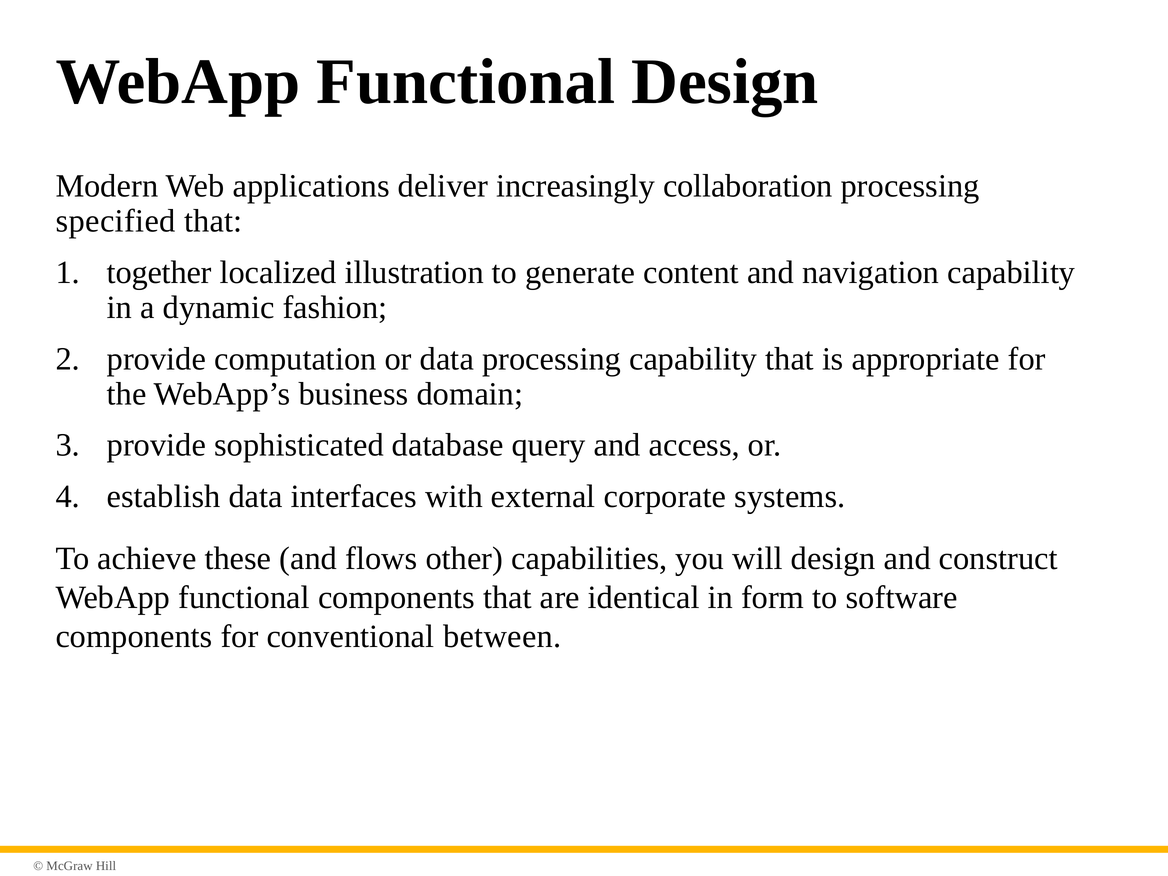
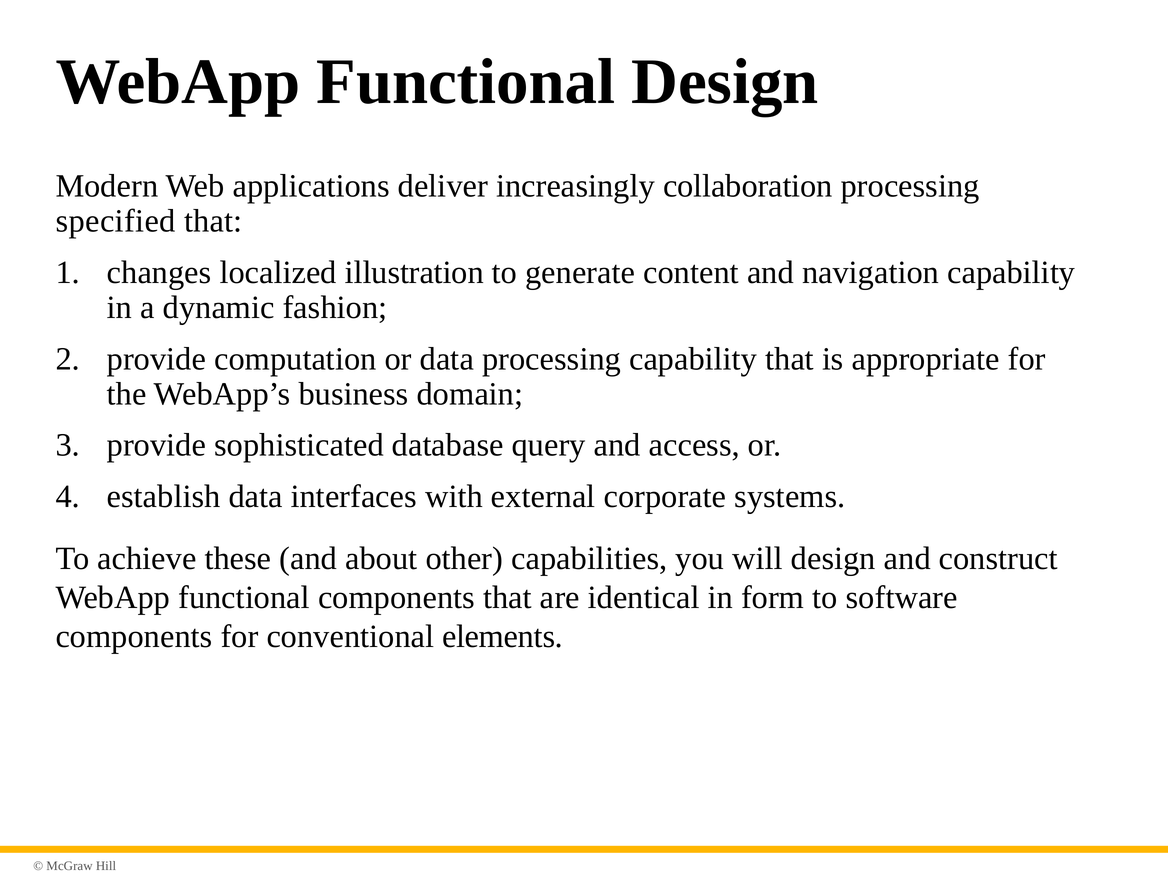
together: together -> changes
flows: flows -> about
between: between -> elements
